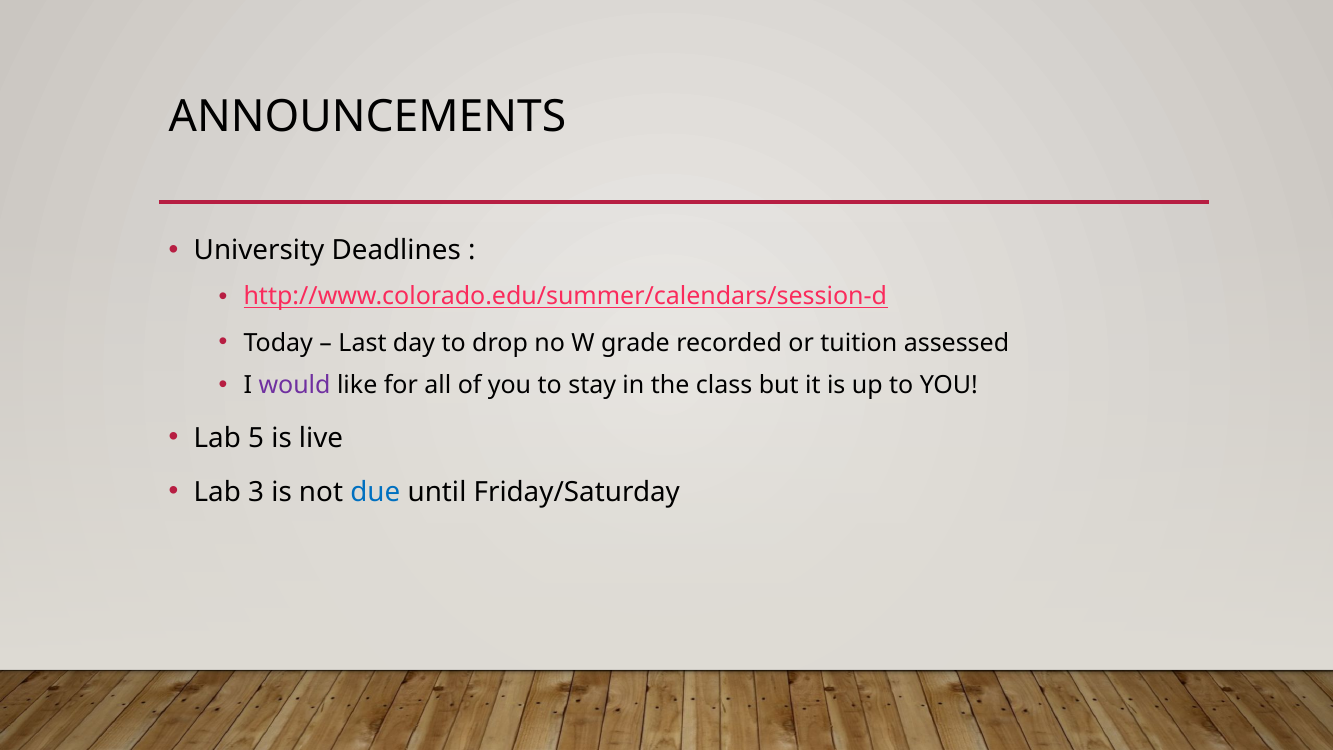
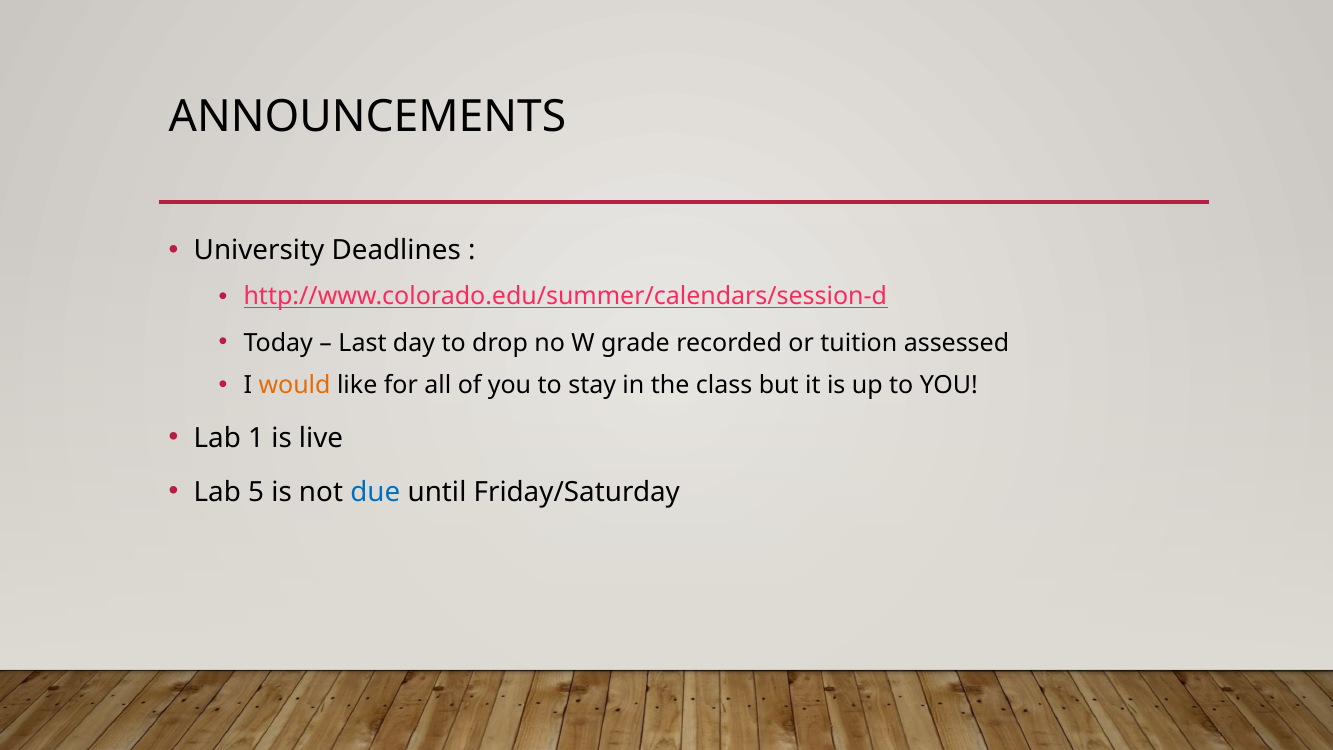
would colour: purple -> orange
5: 5 -> 1
3: 3 -> 5
